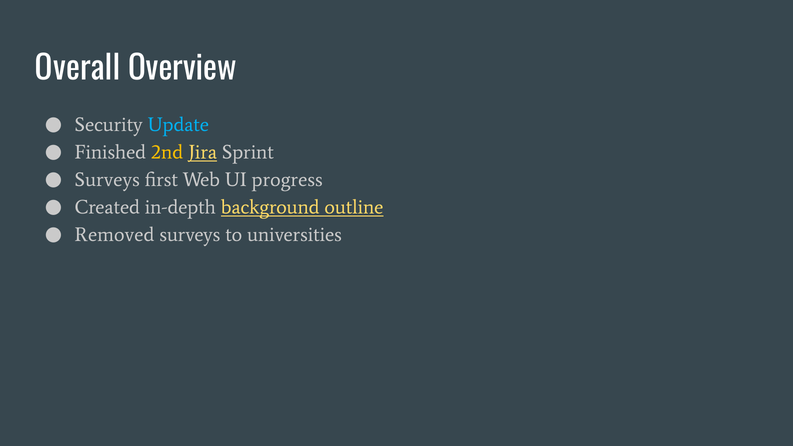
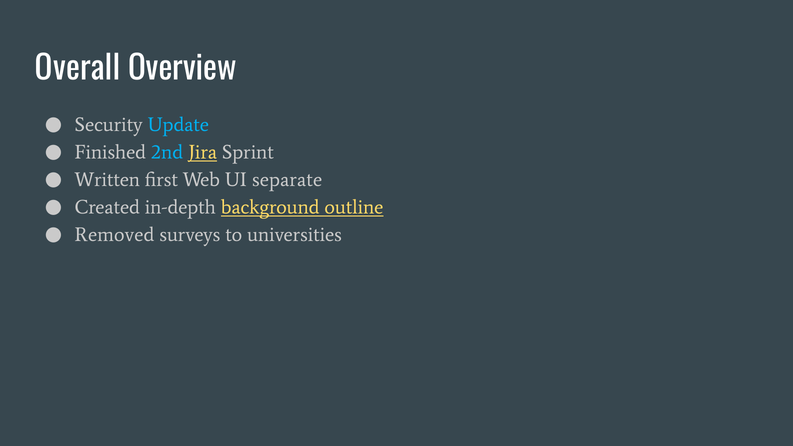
2nd colour: yellow -> light blue
Surveys at (107, 180): Surveys -> Written
progress: progress -> separate
